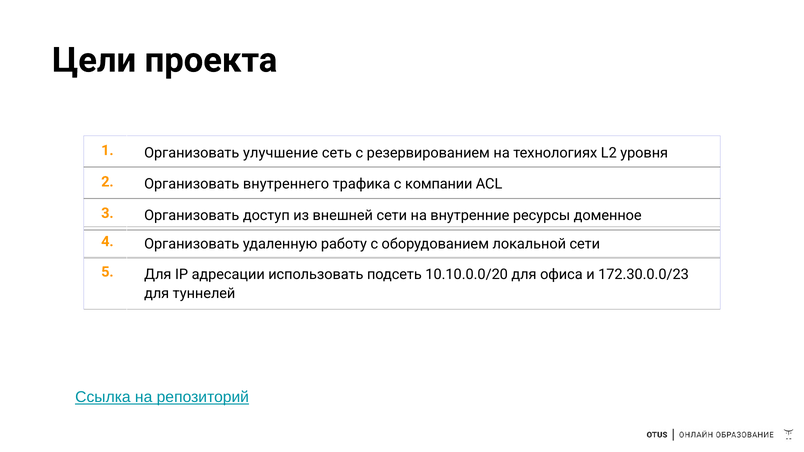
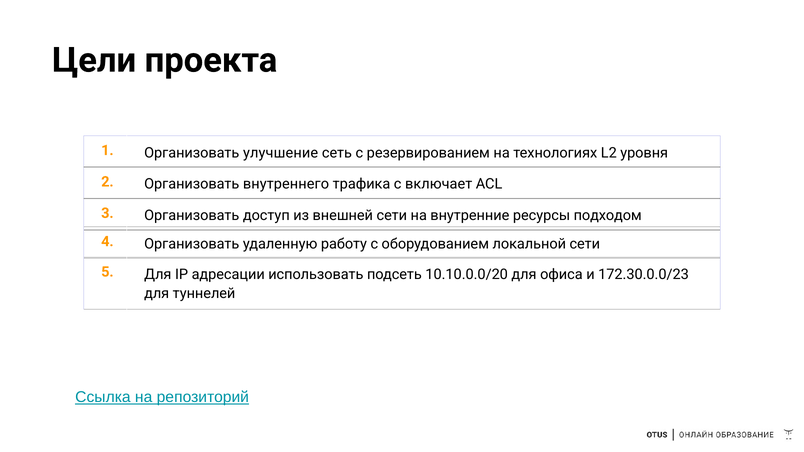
компании: компании -> включает
доменное: доменное -> подходом
